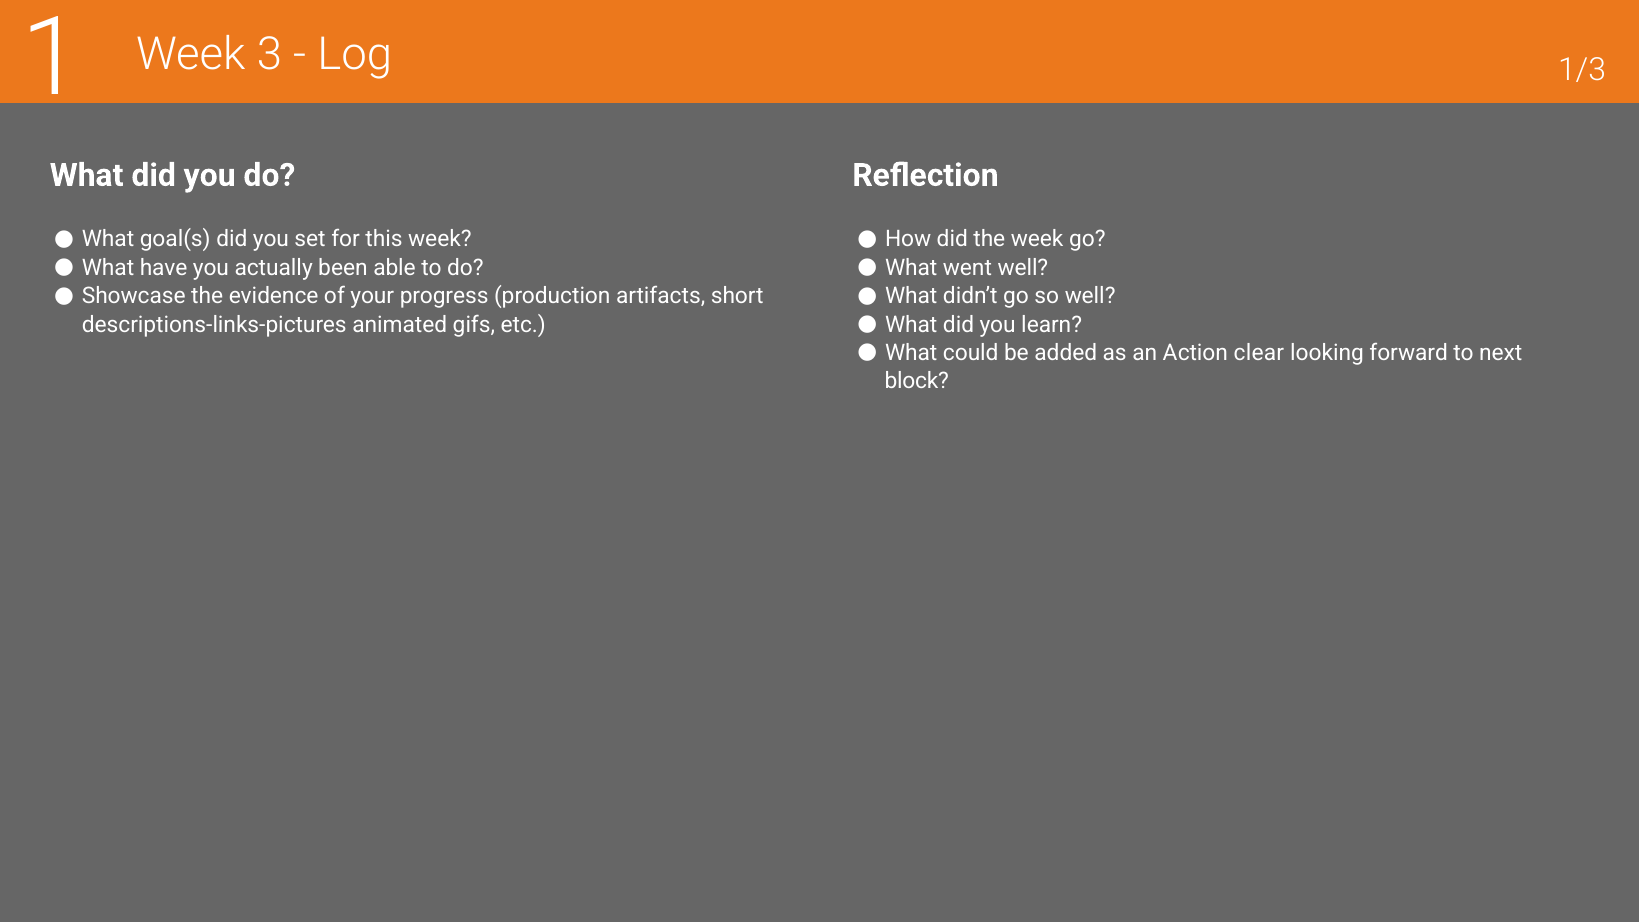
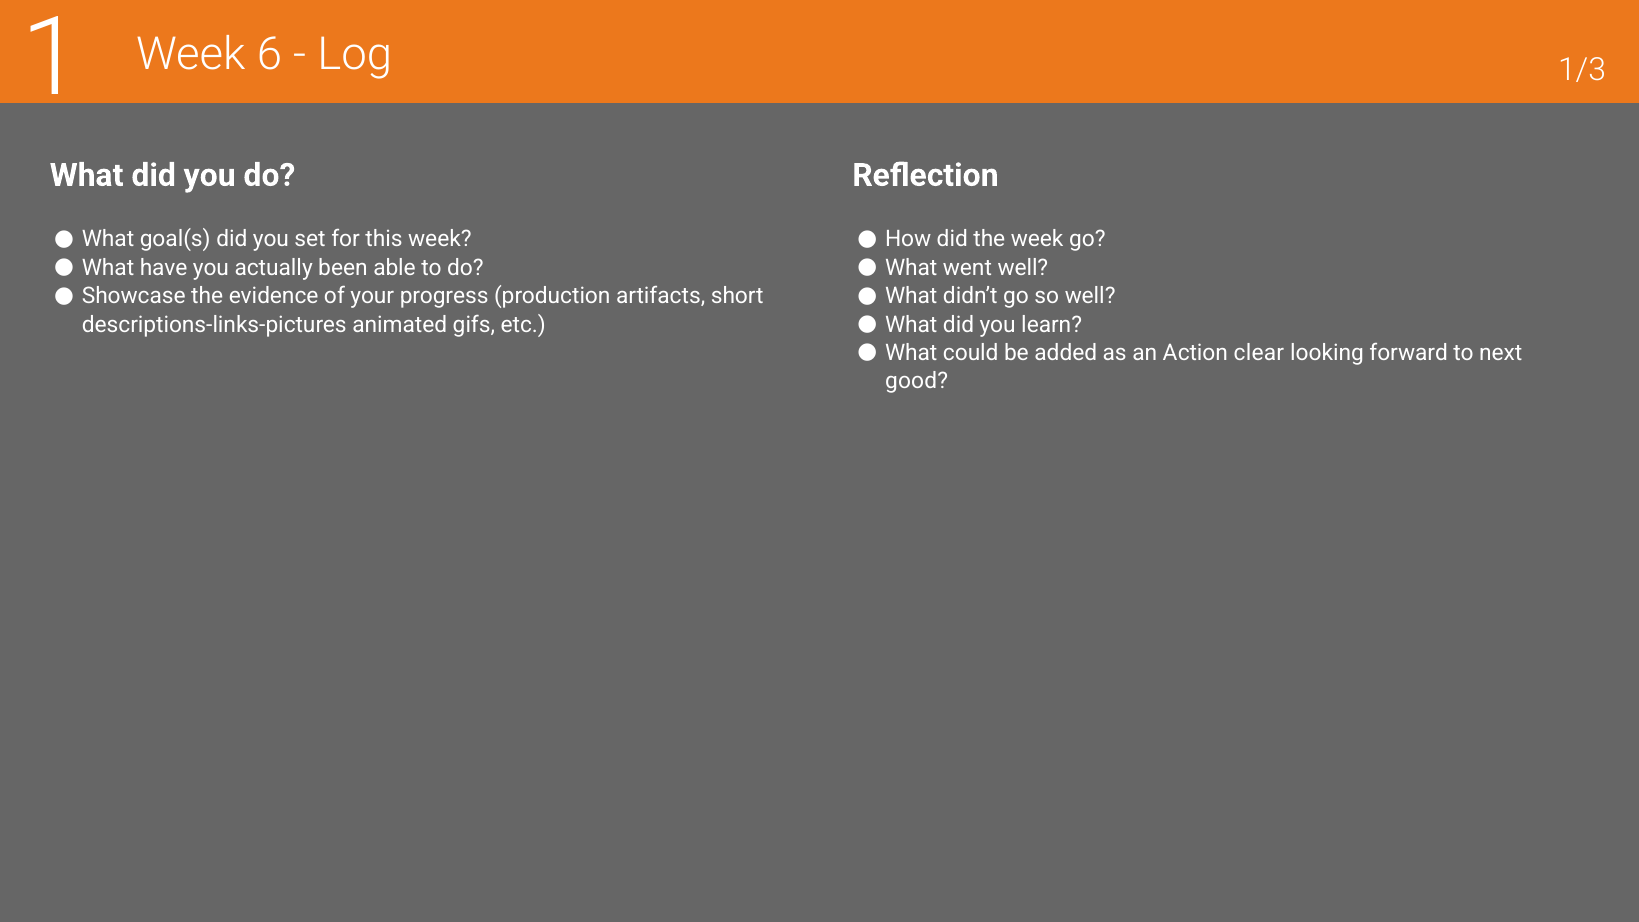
3: 3 -> 6
block: block -> good
